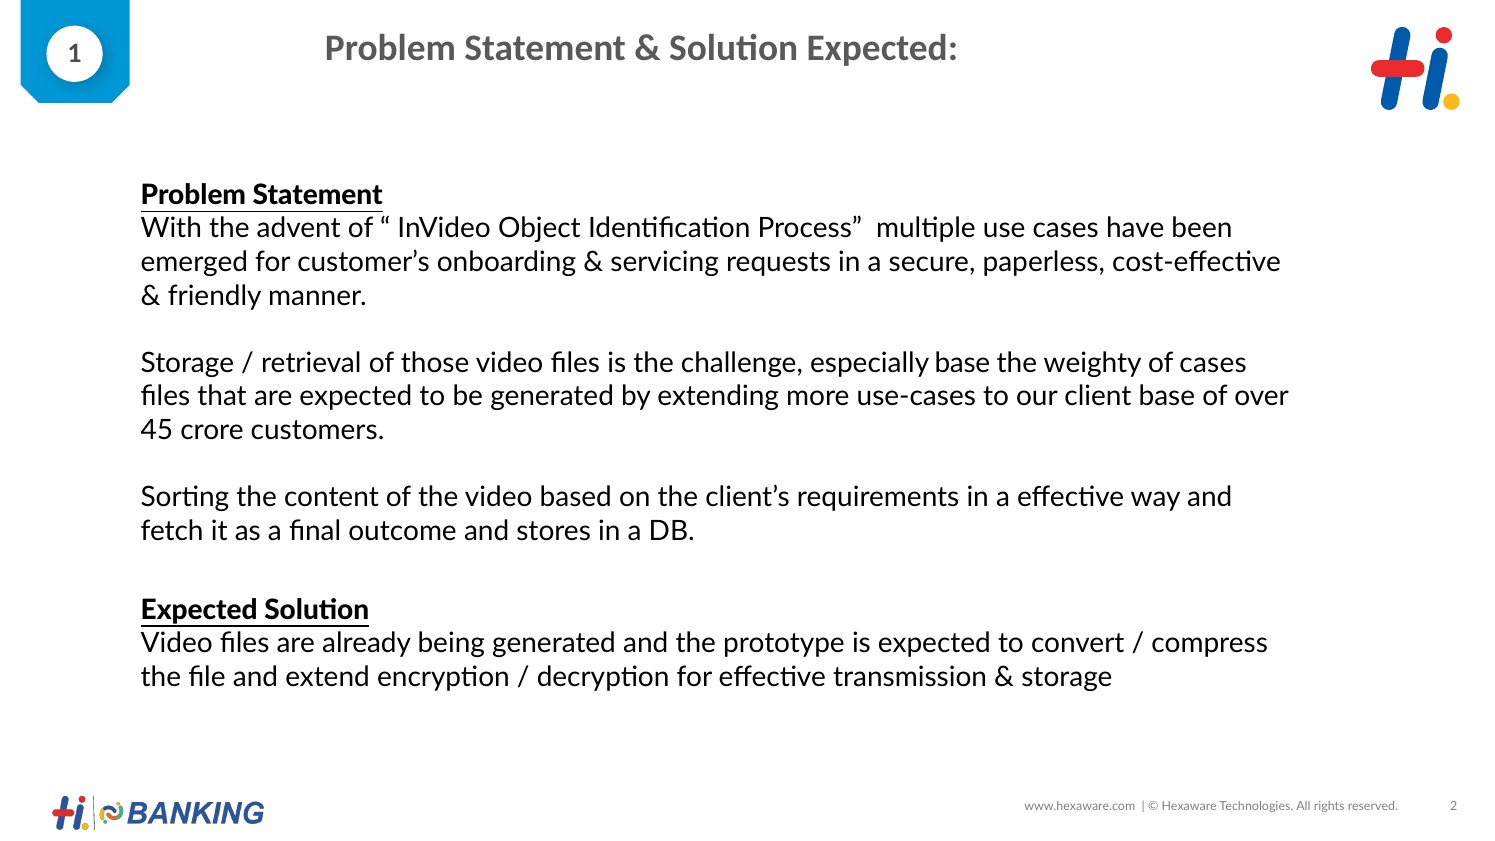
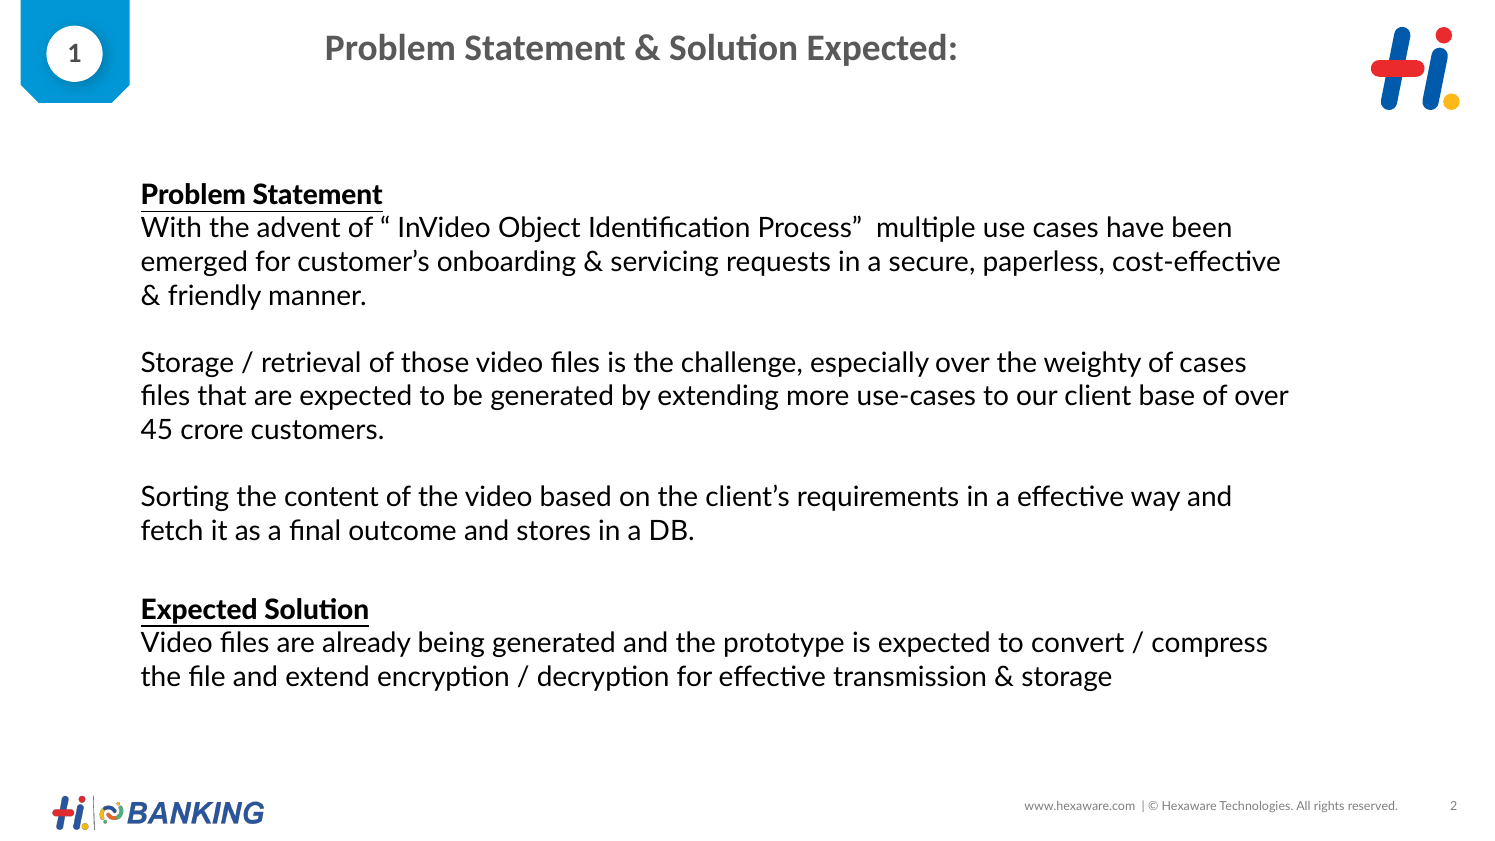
especially base: base -> over
